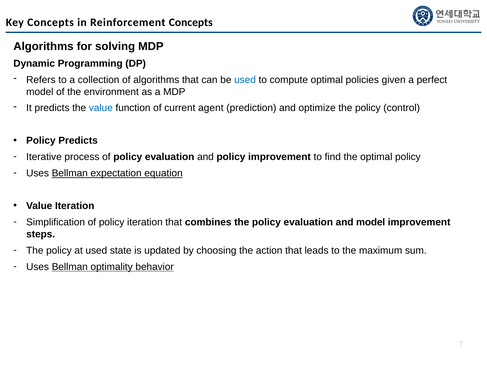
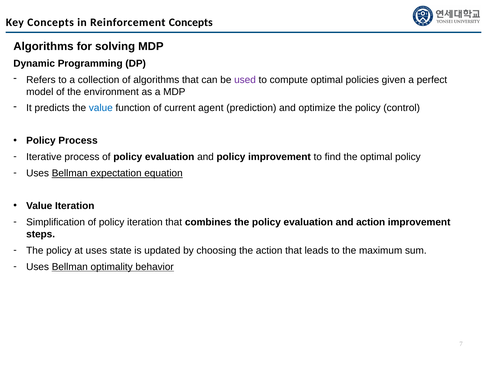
used at (245, 80) colour: blue -> purple
Policy Predicts: Predicts -> Process
and model: model -> action
at used: used -> uses
